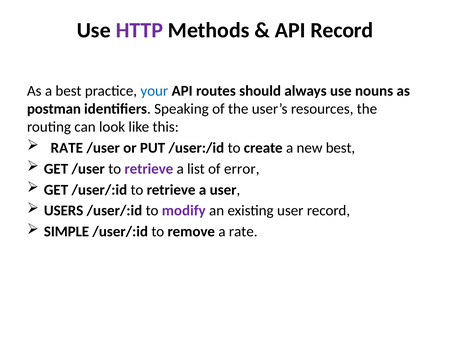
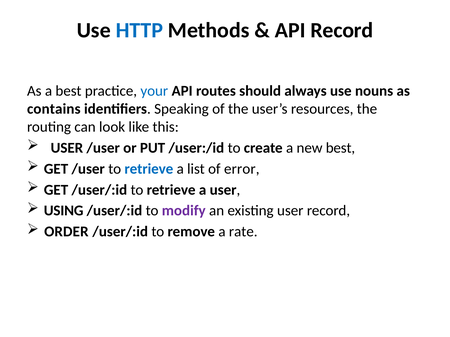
HTTP colour: purple -> blue
postman: postman -> contains
RATE at (67, 148): RATE -> USER
retrieve at (149, 169) colour: purple -> blue
USERS: USERS -> USING
SIMPLE: SIMPLE -> ORDER
